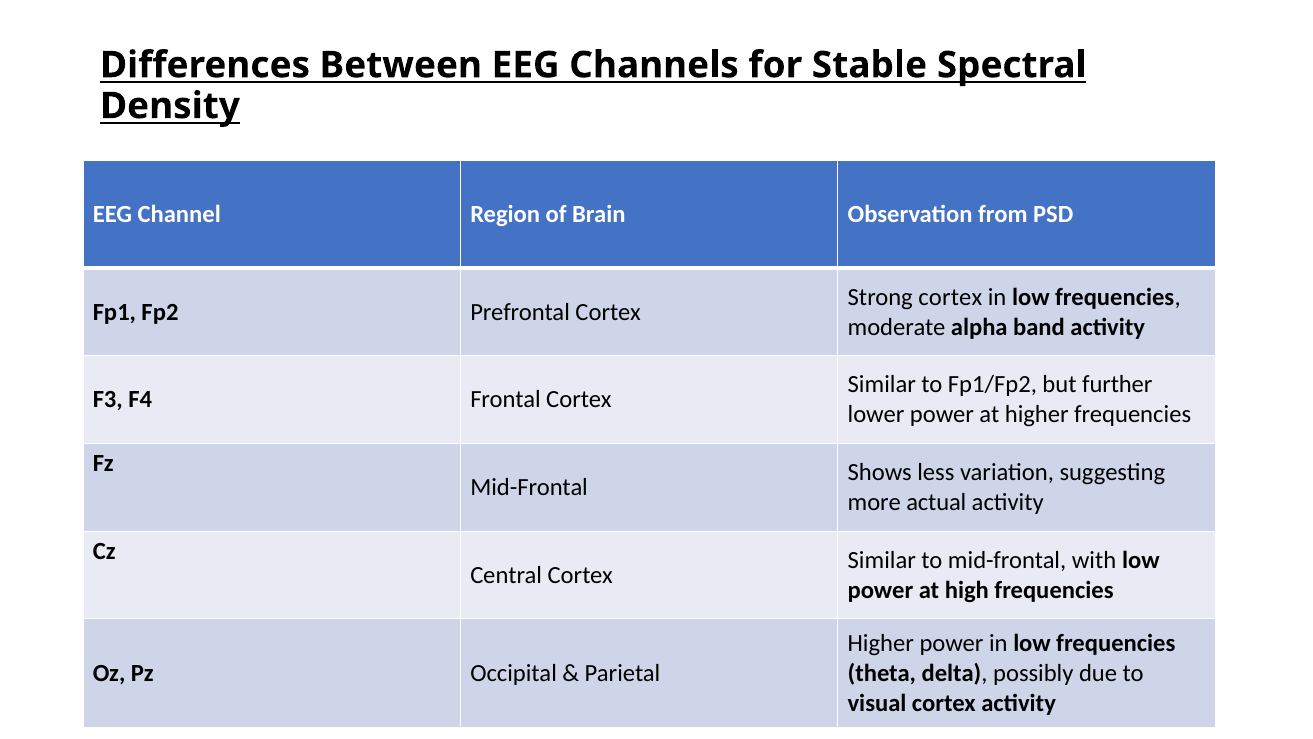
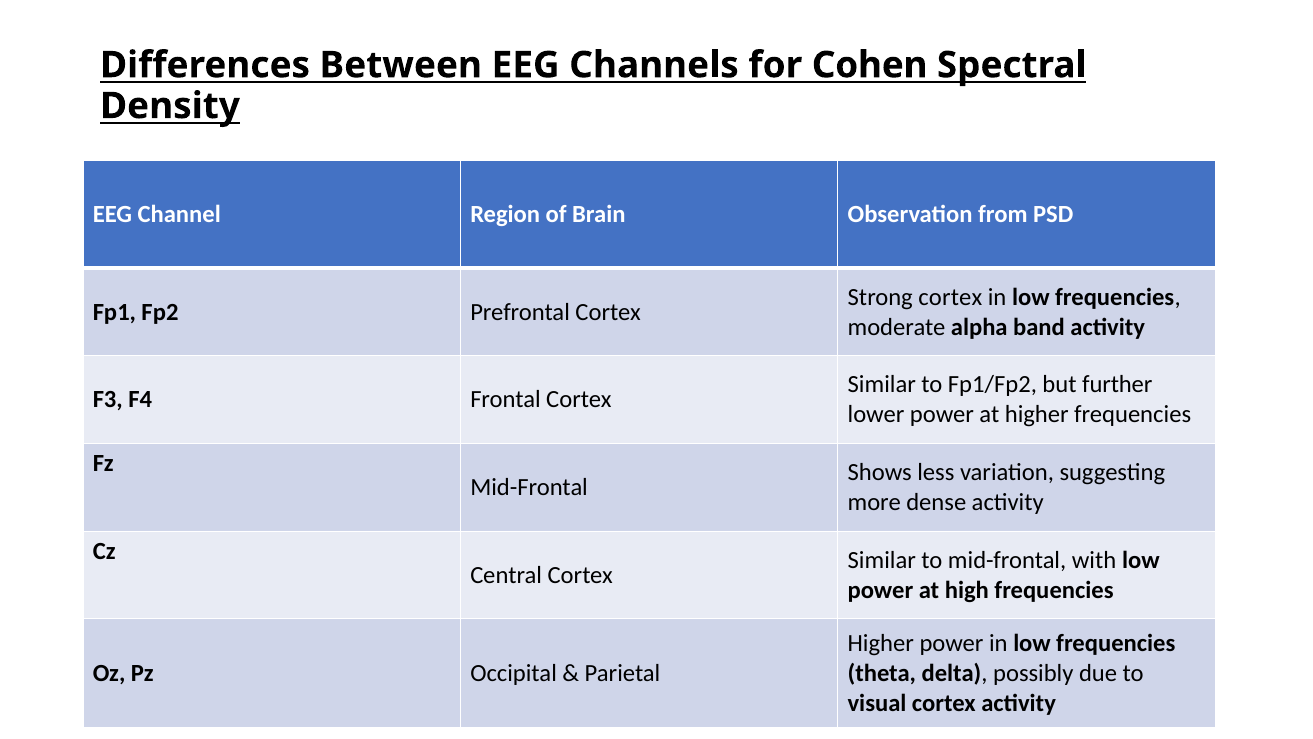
Stable: Stable -> Cohen
actual: actual -> dense
